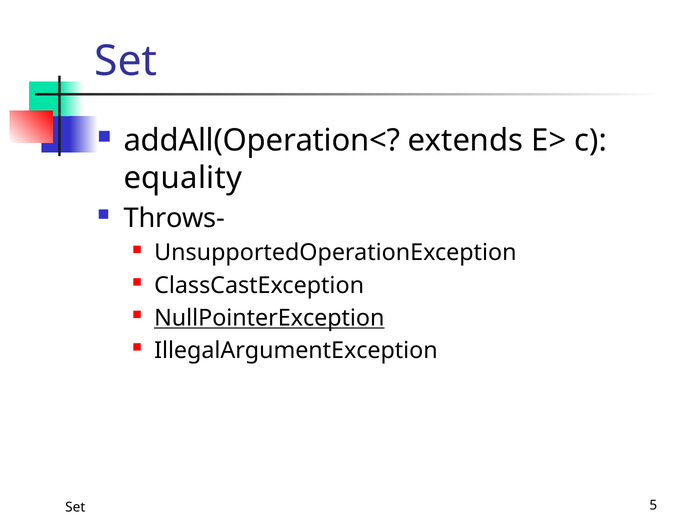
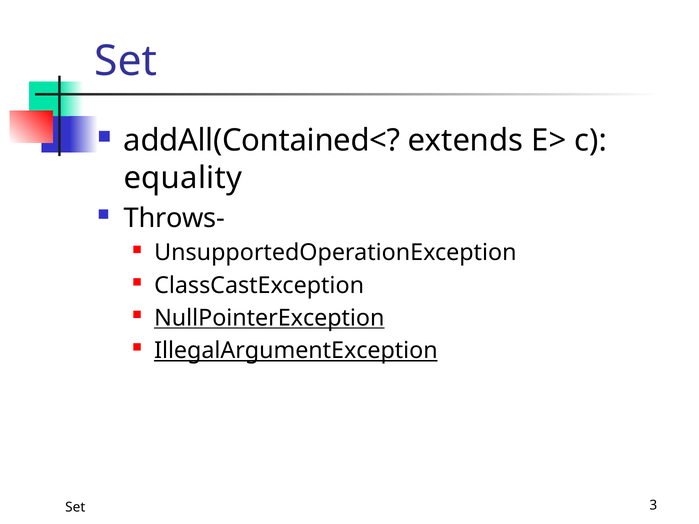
addAll(Operation<: addAll(Operation< -> addAll(Contained<
IllegalArgumentException underline: none -> present
5: 5 -> 3
